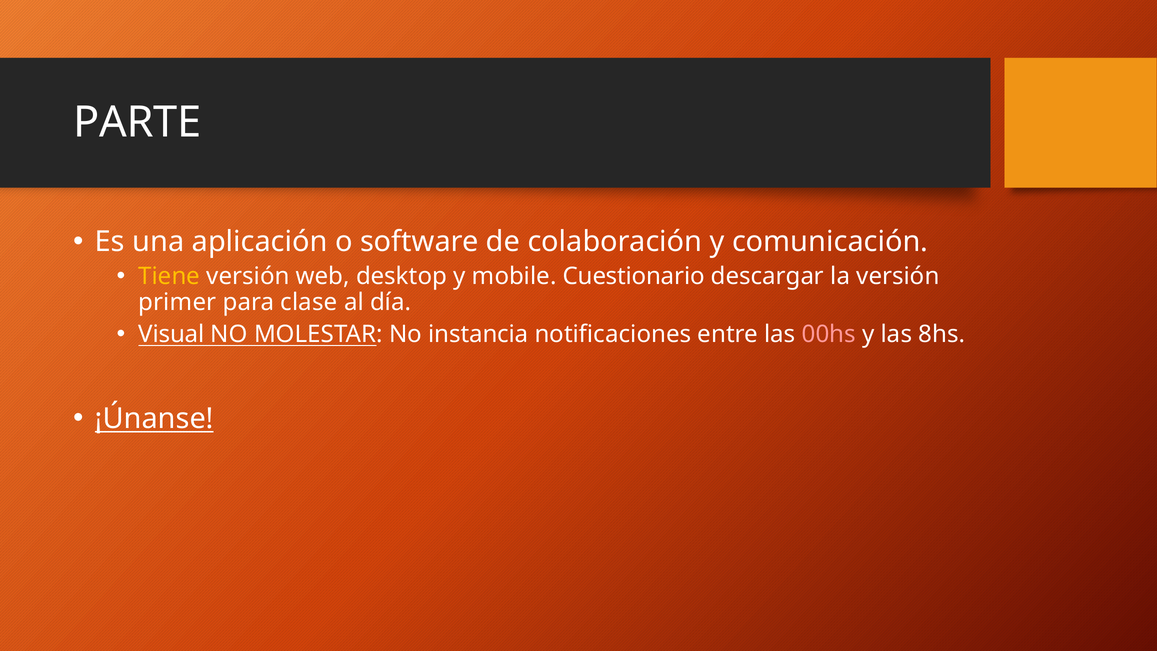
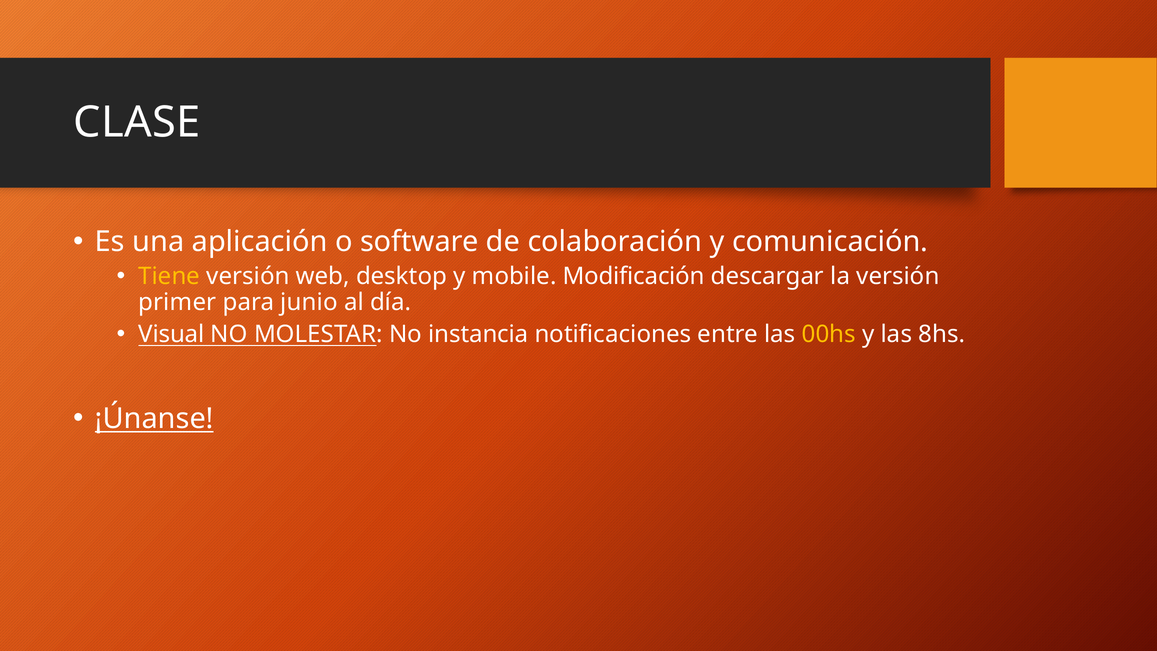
PARTE: PARTE -> CLASE
Cuestionario: Cuestionario -> Modificación
clase: clase -> junio
00hs colour: pink -> yellow
